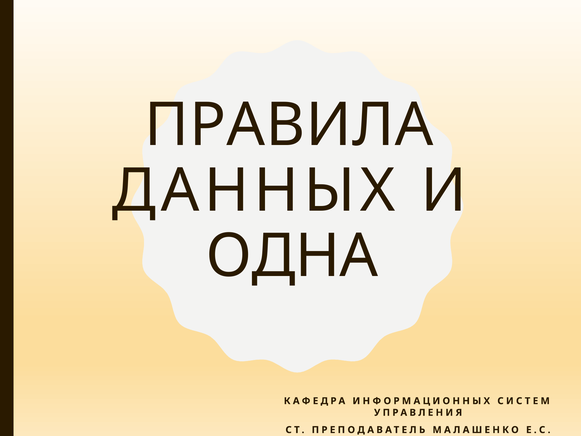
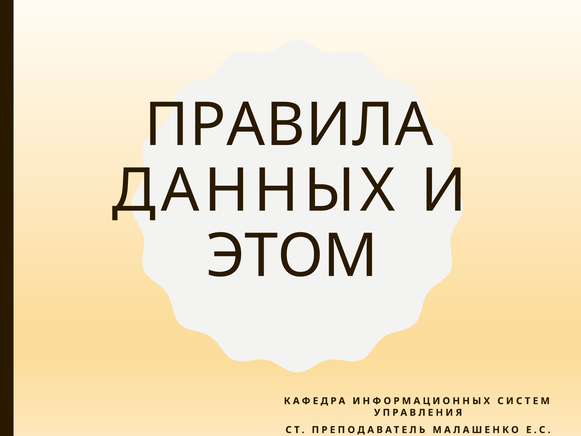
ОДНА: ОДНА -> ЭТОМ
